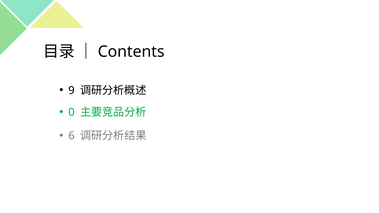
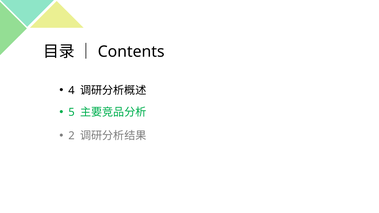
9: 9 -> 4
0: 0 -> 5
6: 6 -> 2
